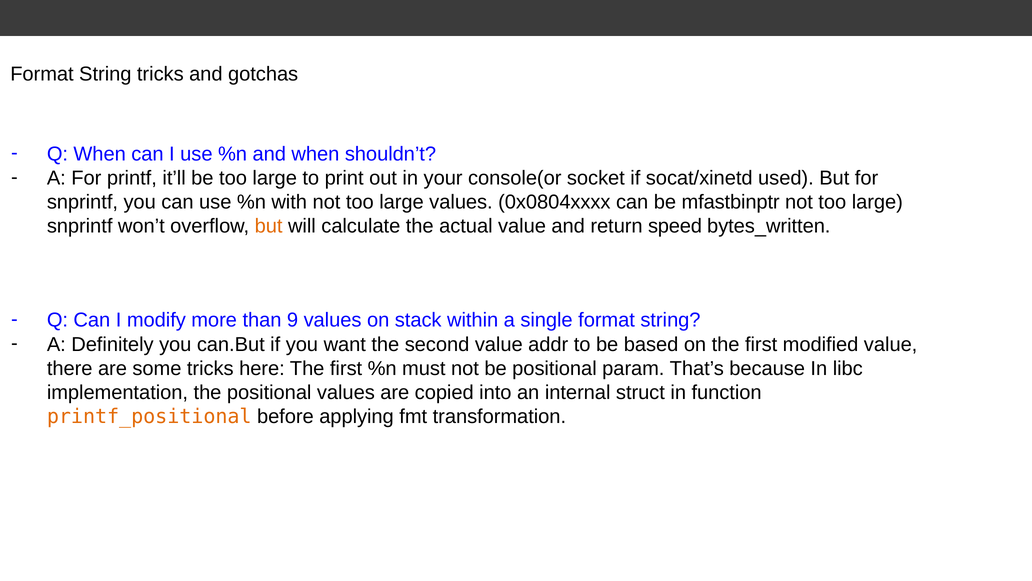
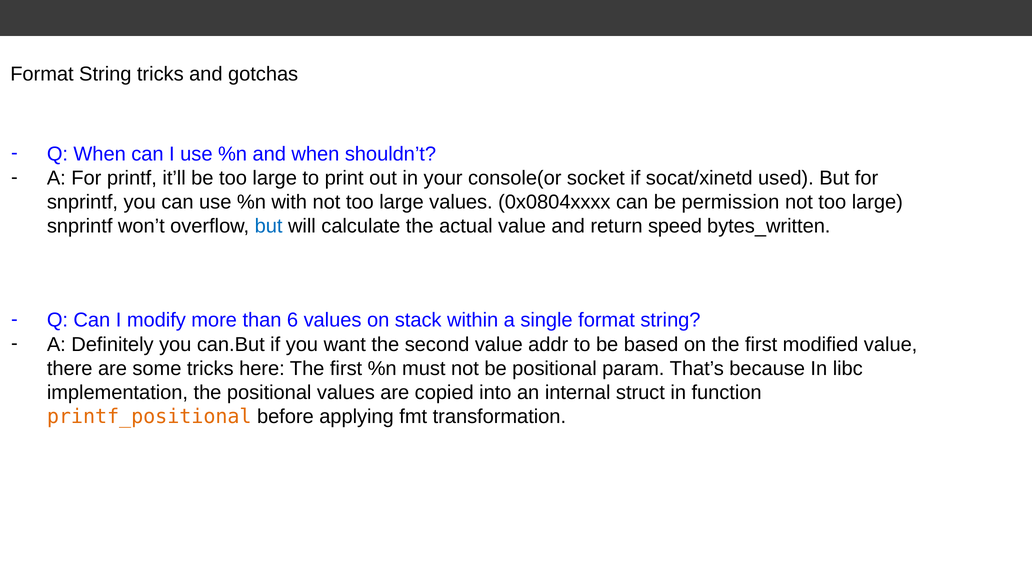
mfastbinptr: mfastbinptr -> permission
but at (269, 226) colour: orange -> blue
9: 9 -> 6
